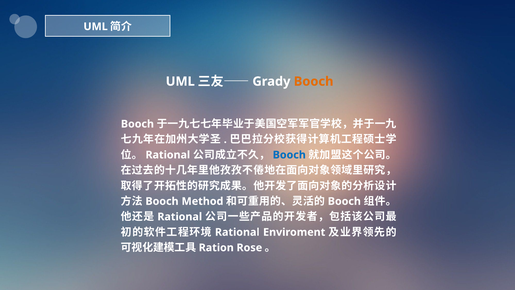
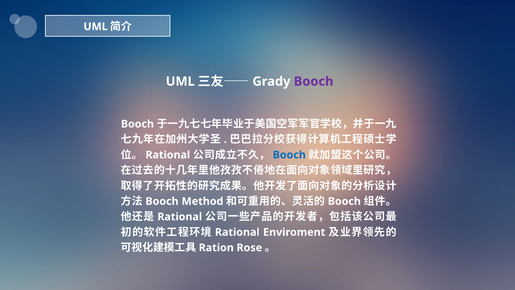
Booch at (314, 81) colour: orange -> purple
